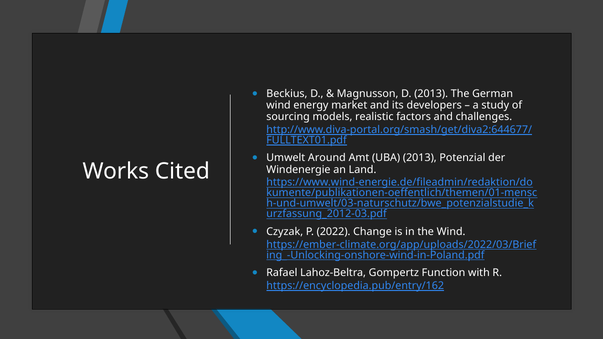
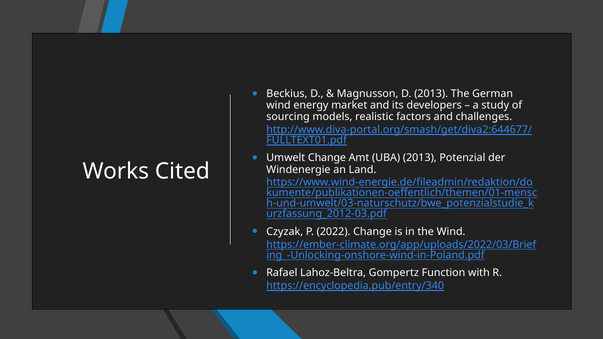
Umwelt Around: Around -> Change
https://encyclopedia.pub/entry/162: https://encyclopedia.pub/entry/162 -> https://encyclopedia.pub/entry/340
